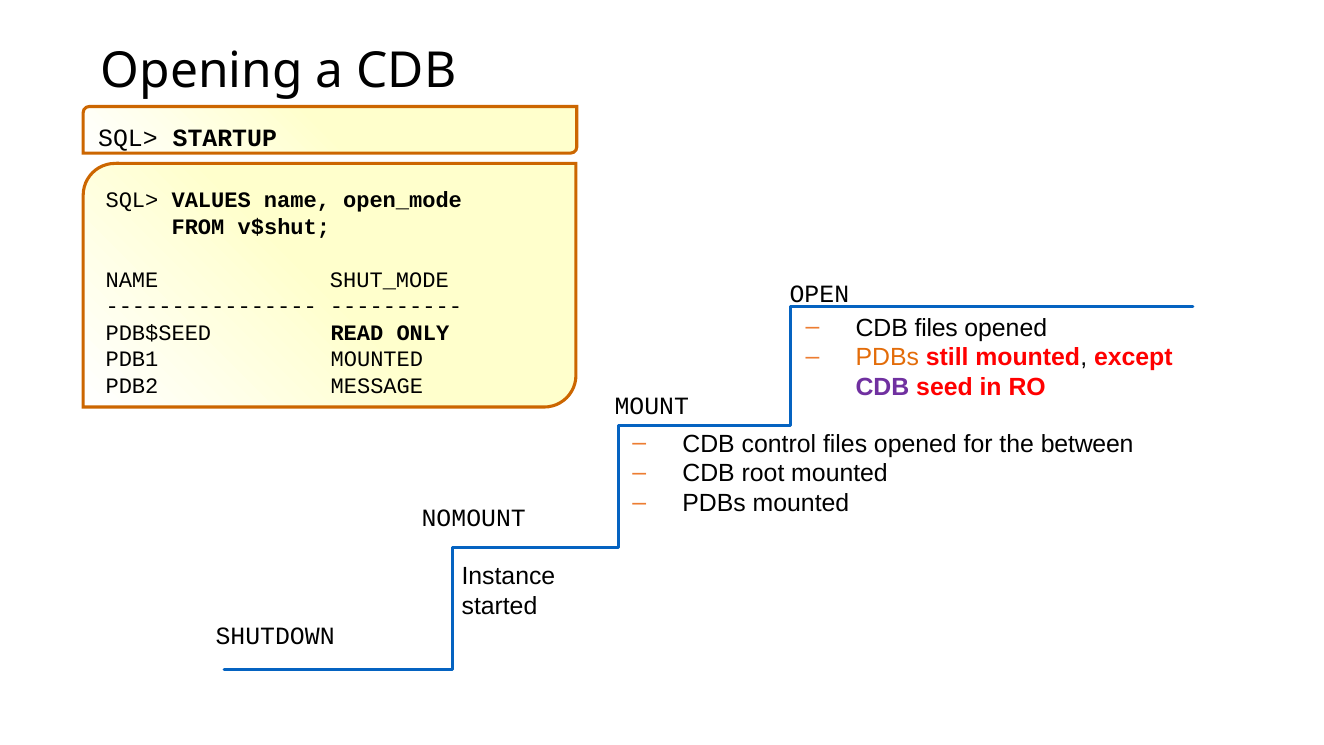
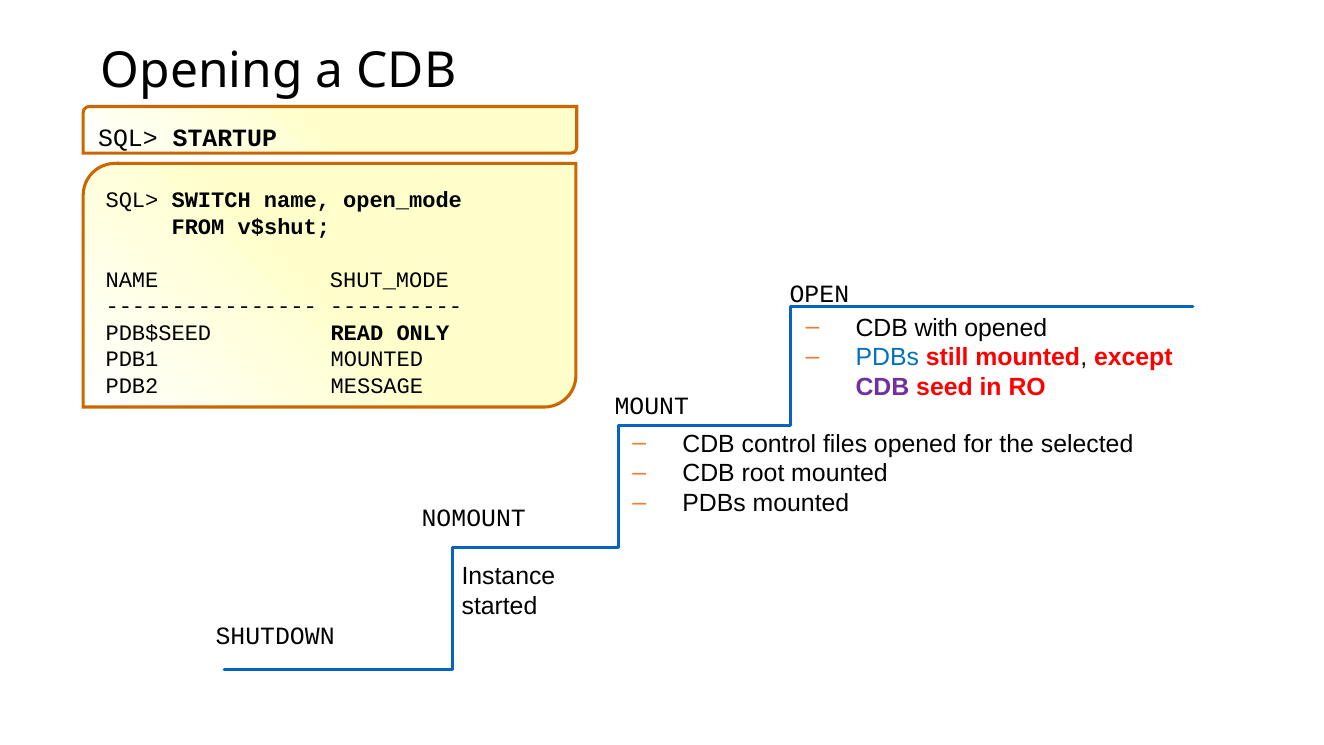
VALUES: VALUES -> SWITCH
CDB files: files -> with
PDBs at (887, 358) colour: orange -> blue
between: between -> selected
